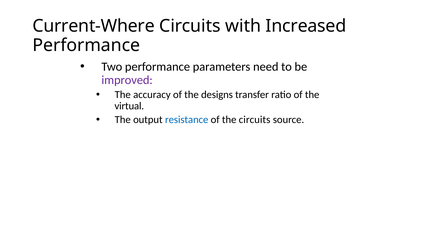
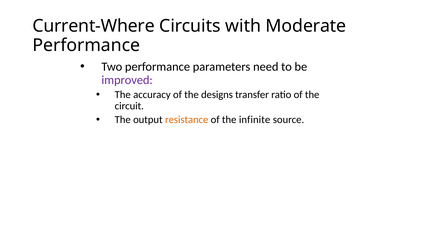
Increased: Increased -> Moderate
virtual: virtual -> circuit
resistance colour: blue -> orange
the circuits: circuits -> infinite
